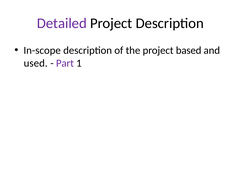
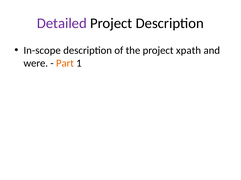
based: based -> xpath
used: used -> were
Part colour: purple -> orange
